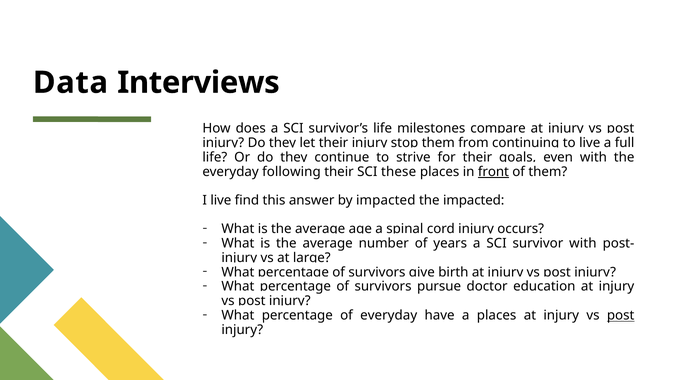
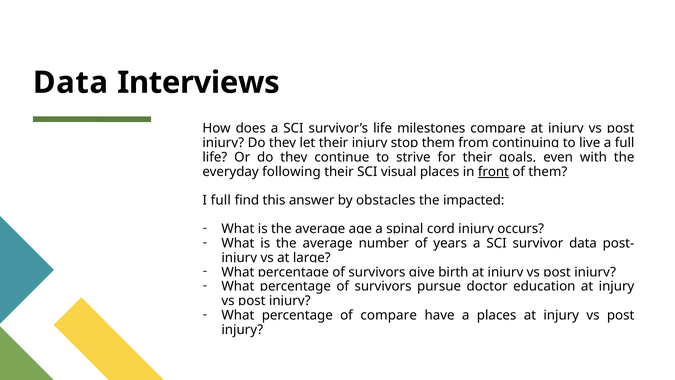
these: these -> visual
I live: live -> full
by impacted: impacted -> obstacles
survivor with: with -> data
of everyday: everyday -> compare
post at (621, 315) underline: present -> none
